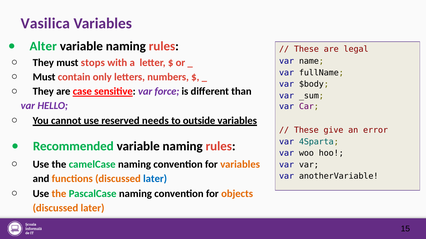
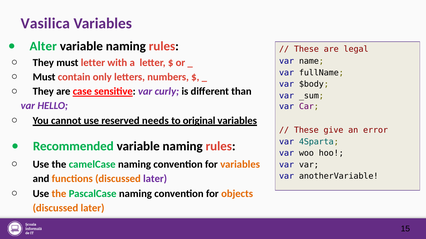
must stops: stops -> letter
force: force -> curly
outside: outside -> original
later at (155, 179) colour: blue -> purple
